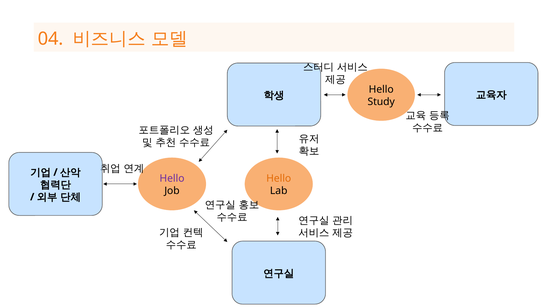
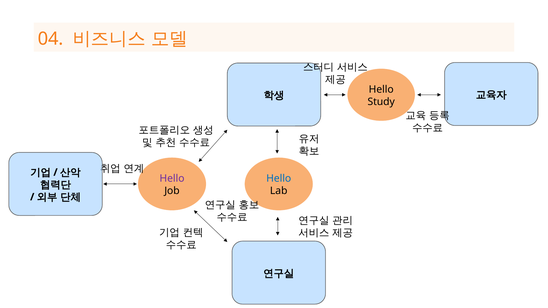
Hello at (279, 179) colour: orange -> blue
